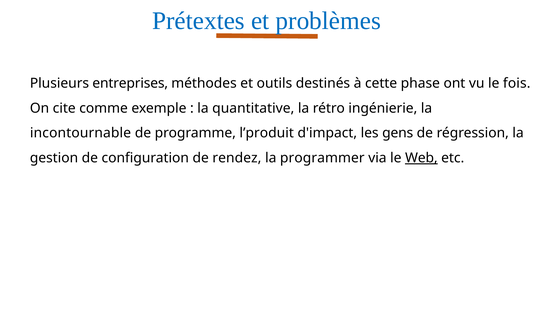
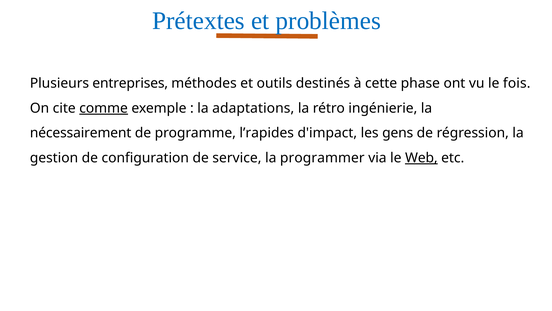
comme underline: none -> present
quantitative: quantitative -> adaptations
incontournable: incontournable -> nécessairement
l’produit: l’produit -> l’rapides
rendez: rendez -> service
